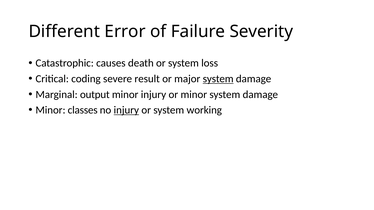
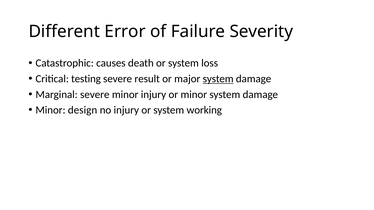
coding: coding -> testing
Marginal output: output -> severe
classes: classes -> design
injury at (126, 110) underline: present -> none
